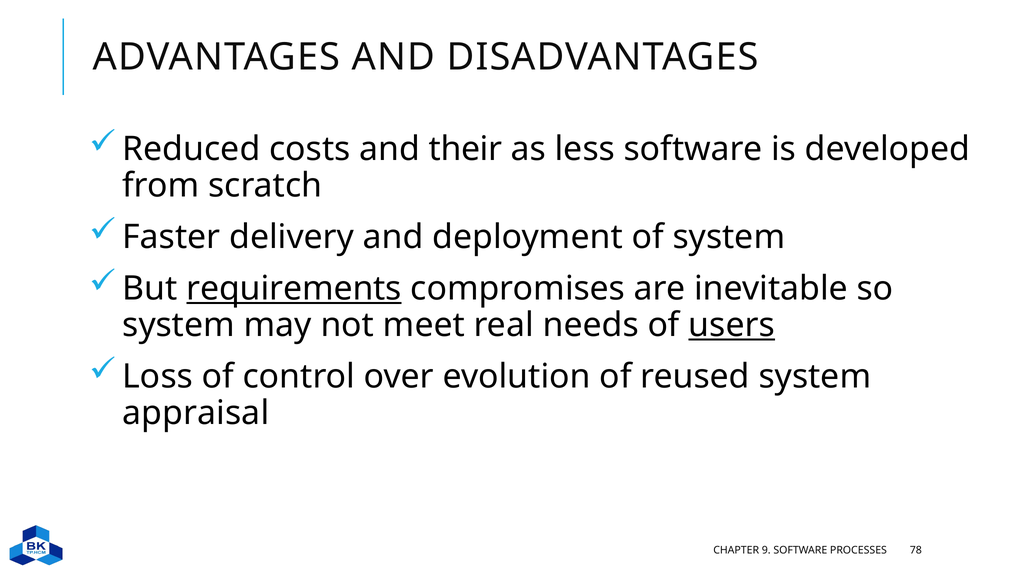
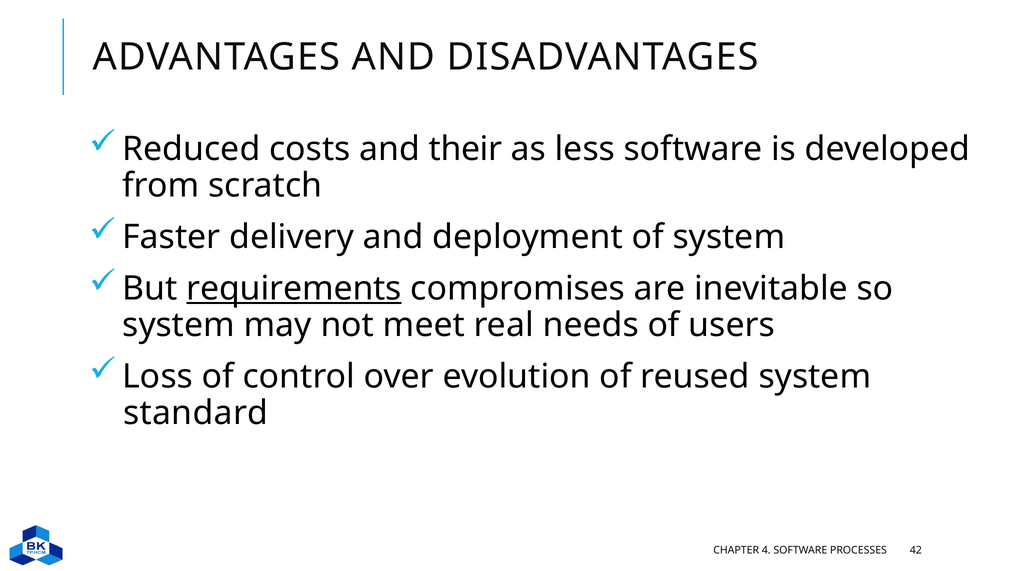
users underline: present -> none
appraisal: appraisal -> standard
9: 9 -> 4
78: 78 -> 42
